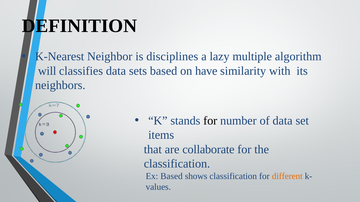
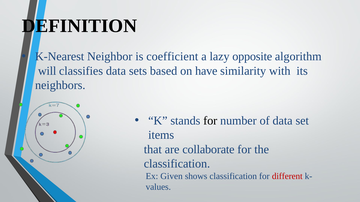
disciplines: disciplines -> coefficient
multiple: multiple -> opposite
Ex Based: Based -> Given
different colour: orange -> red
